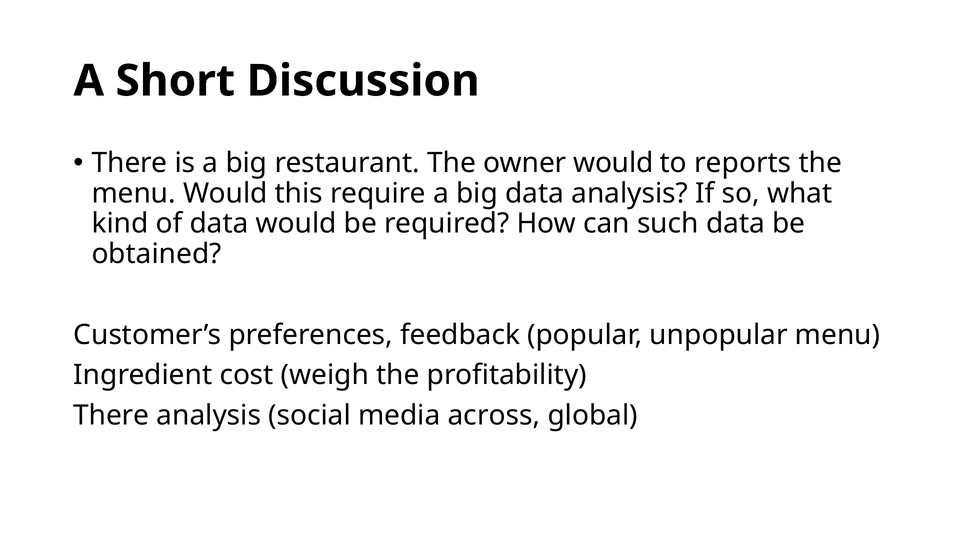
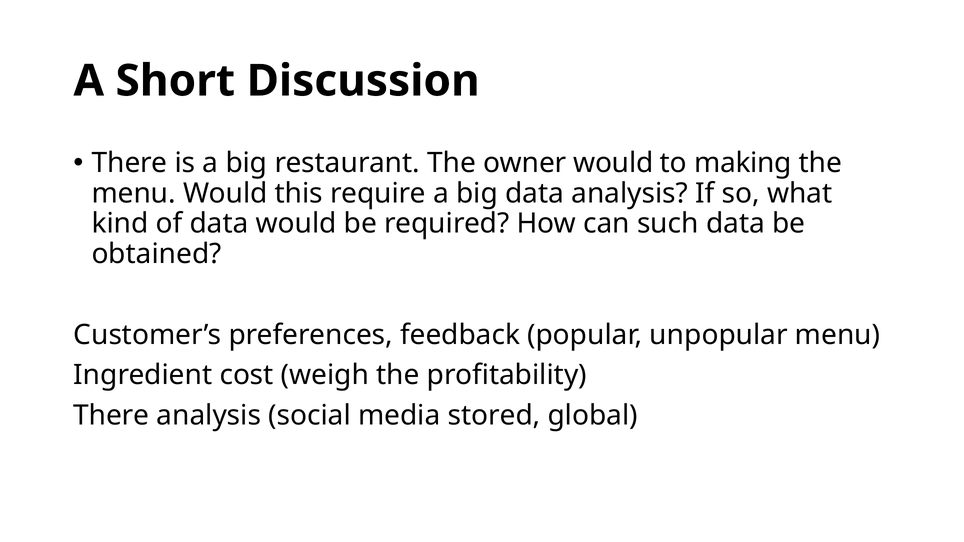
reports: reports -> making
across: across -> stored
